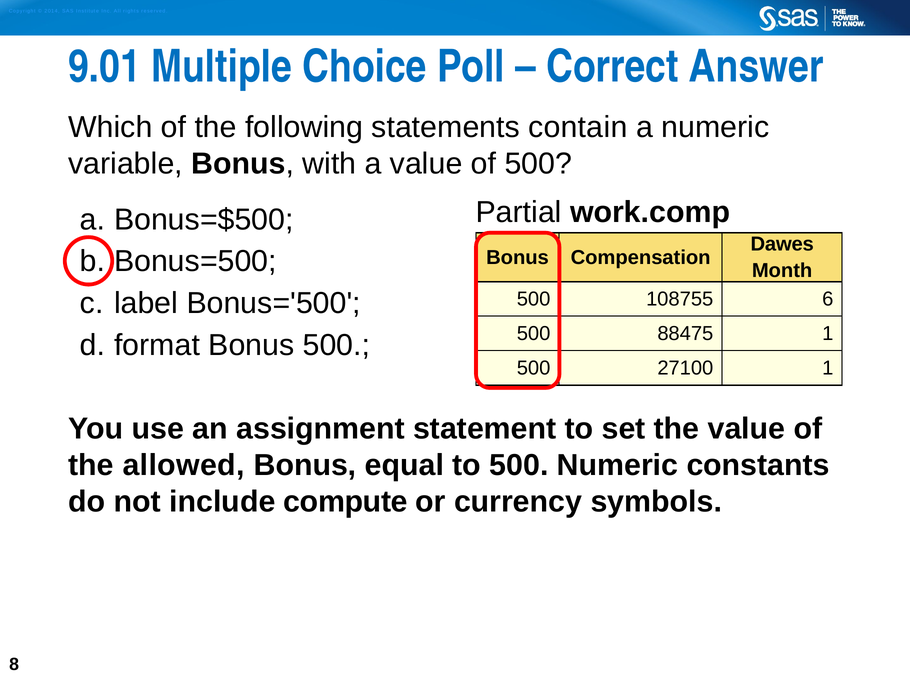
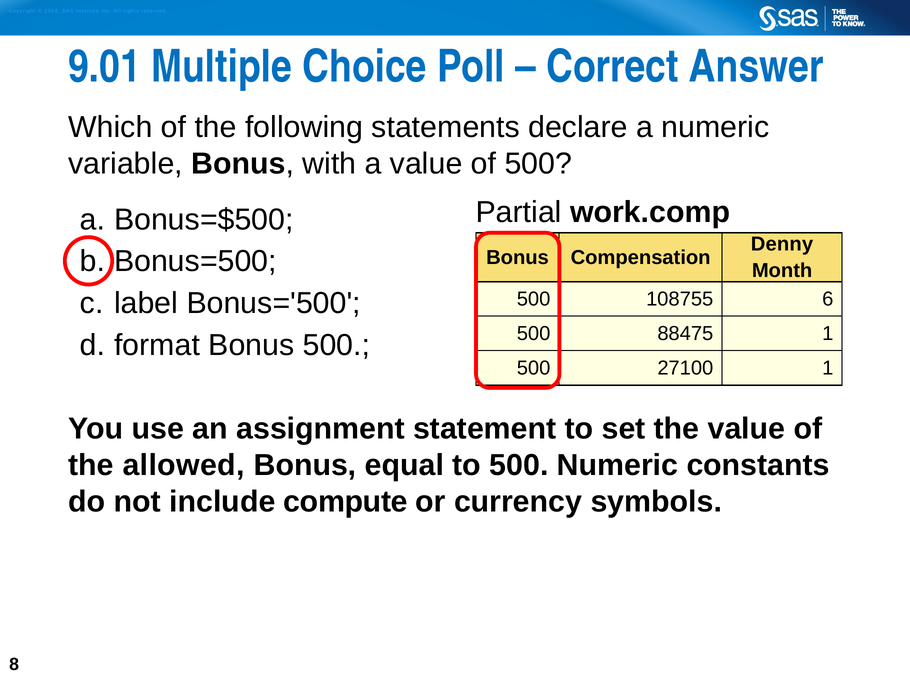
contain: contain -> declare
Dawes: Dawes -> Denny
